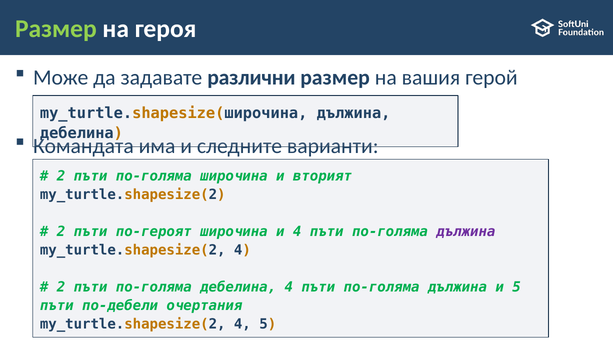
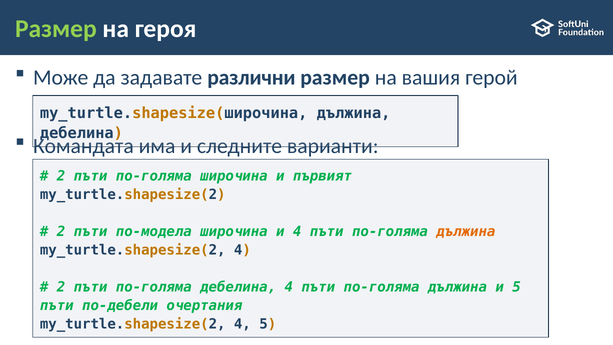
вторият: вторият -> първият
по-героят: по-героят -> по-модела
дължина at (466, 231) colour: purple -> orange
